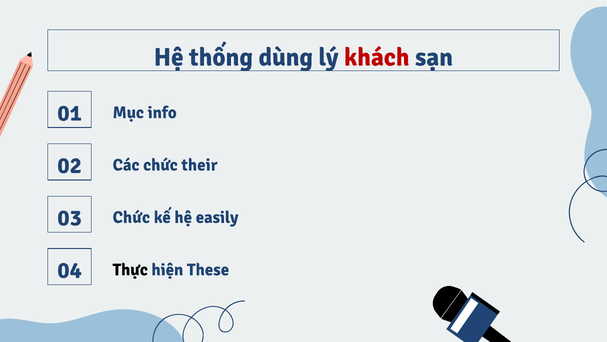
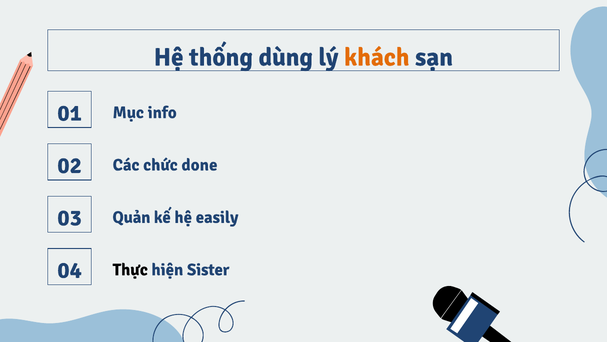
khách colour: red -> orange
their: their -> done
03 Chức: Chức -> Quản
These: These -> Sister
